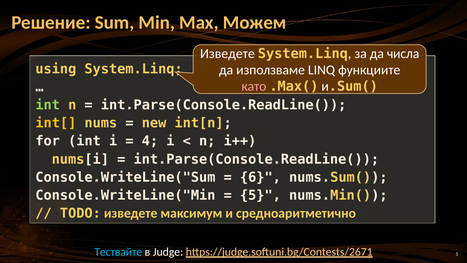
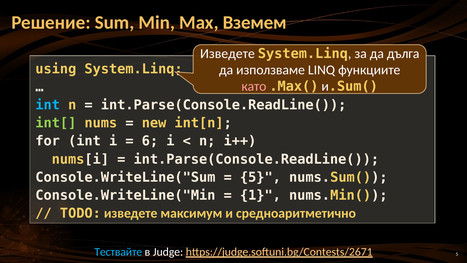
Можем: Можем -> Вземем
числа: числа -> дълга
int at (48, 105) colour: light green -> light blue
int[ colour: yellow -> light green
4: 4 -> 6
6 at (260, 177): 6 -> 5
5 at (260, 195): 5 -> 1
